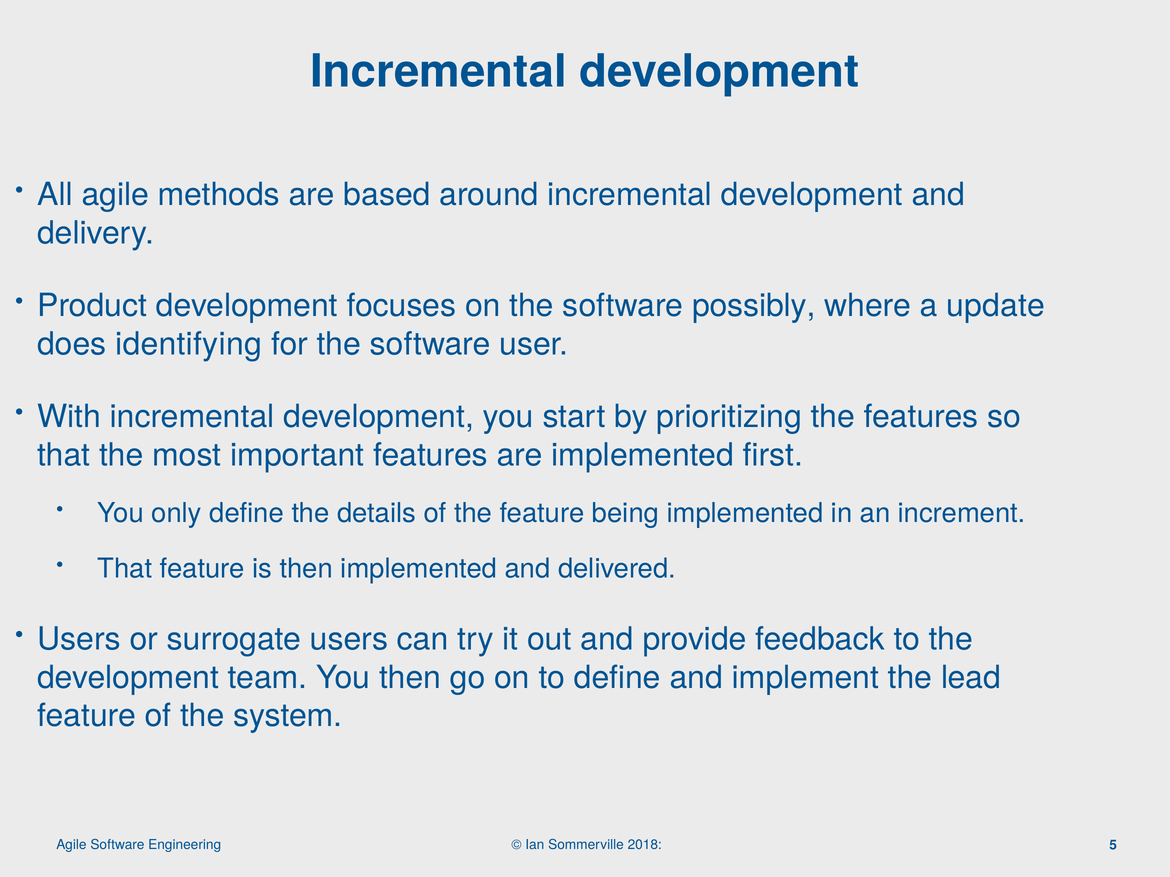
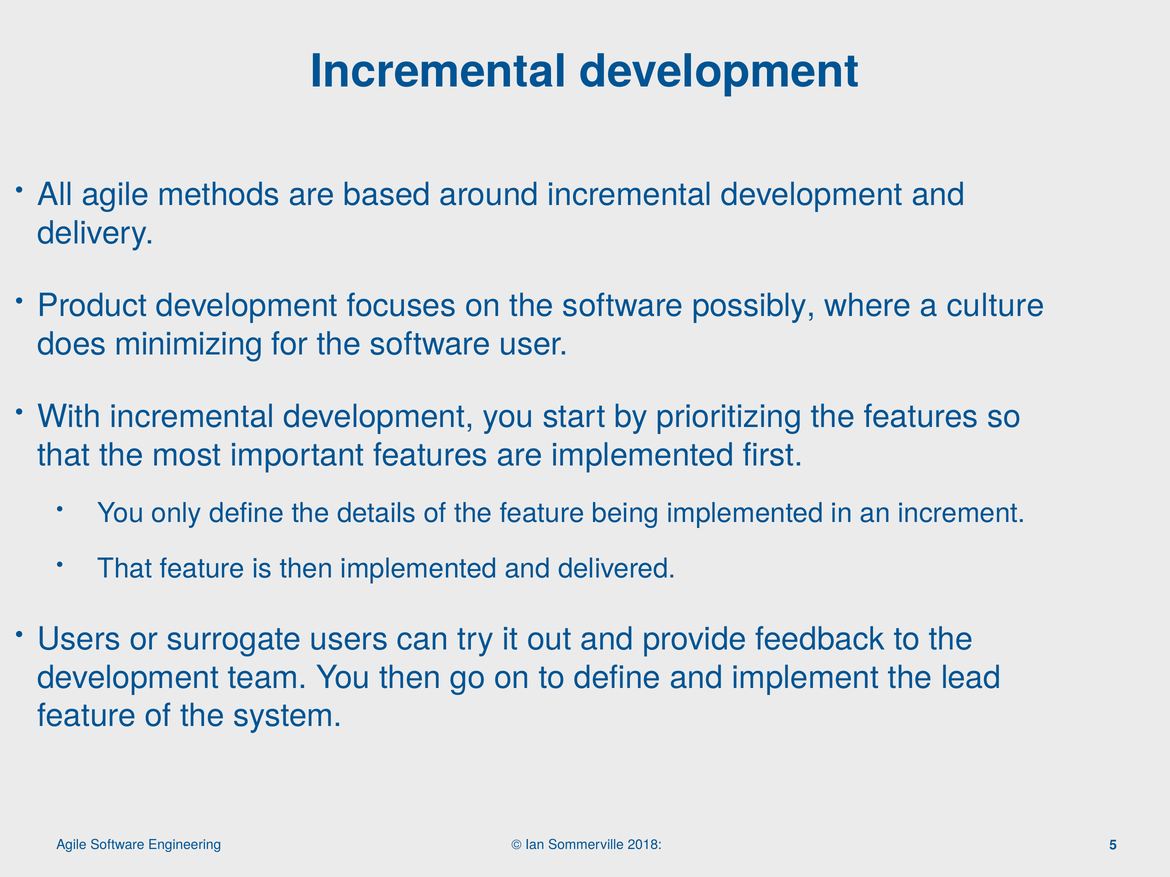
update: update -> culture
identifying: identifying -> minimizing
